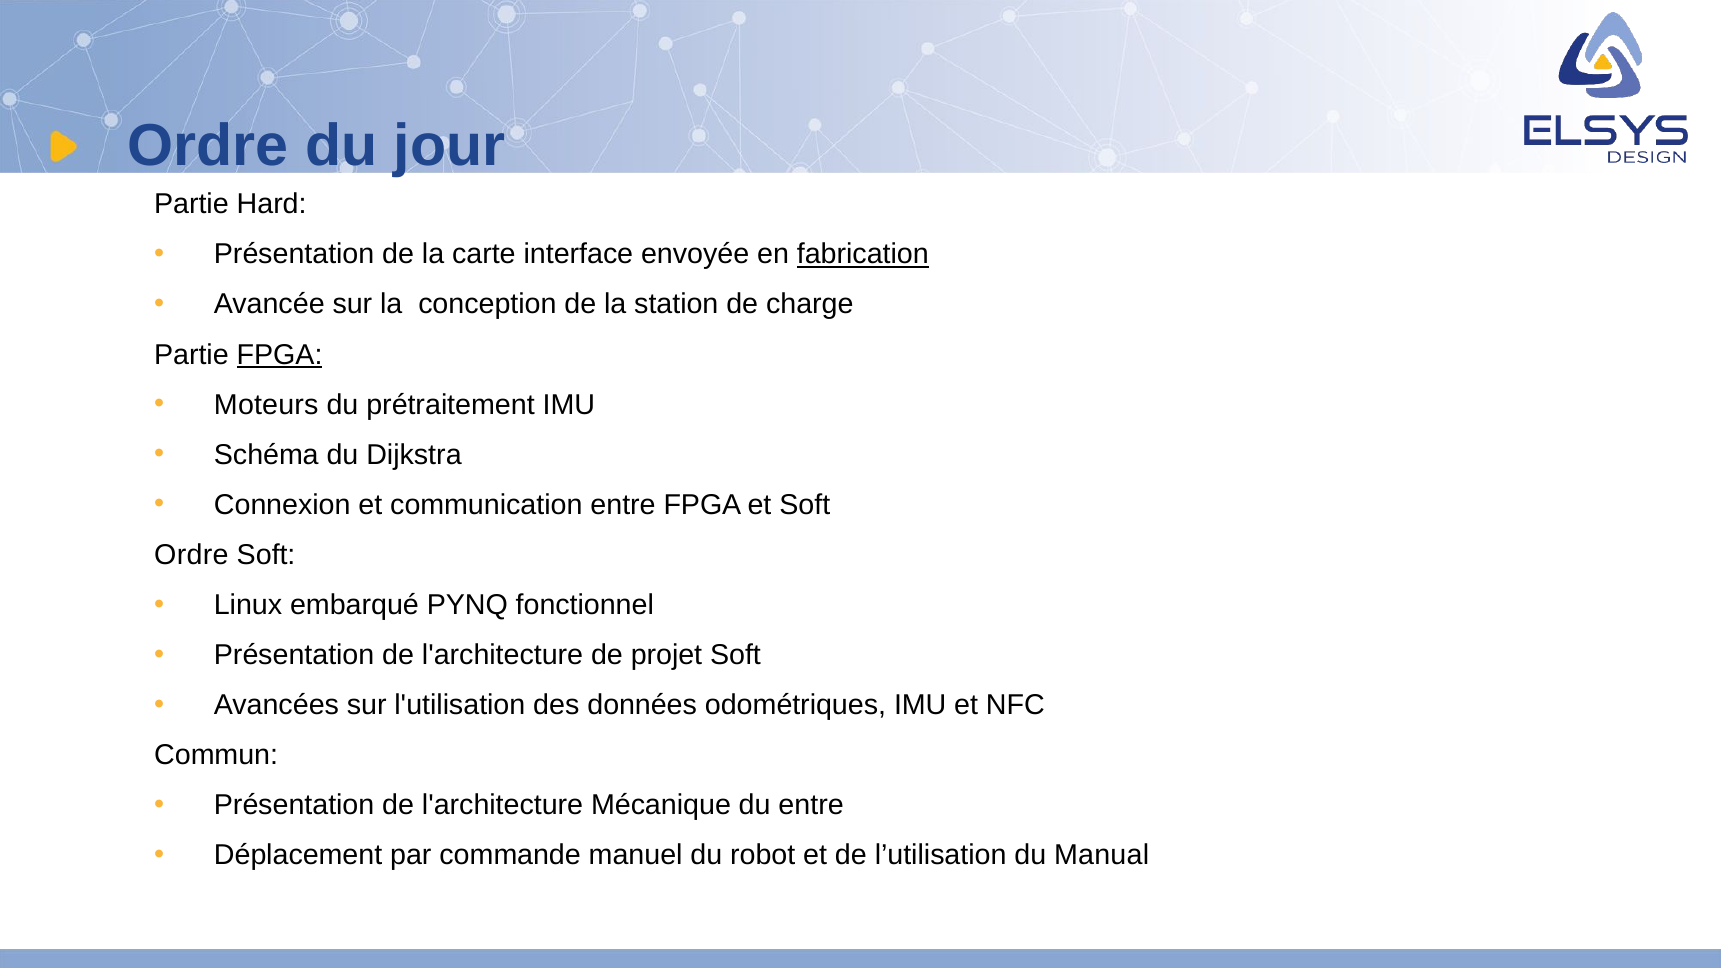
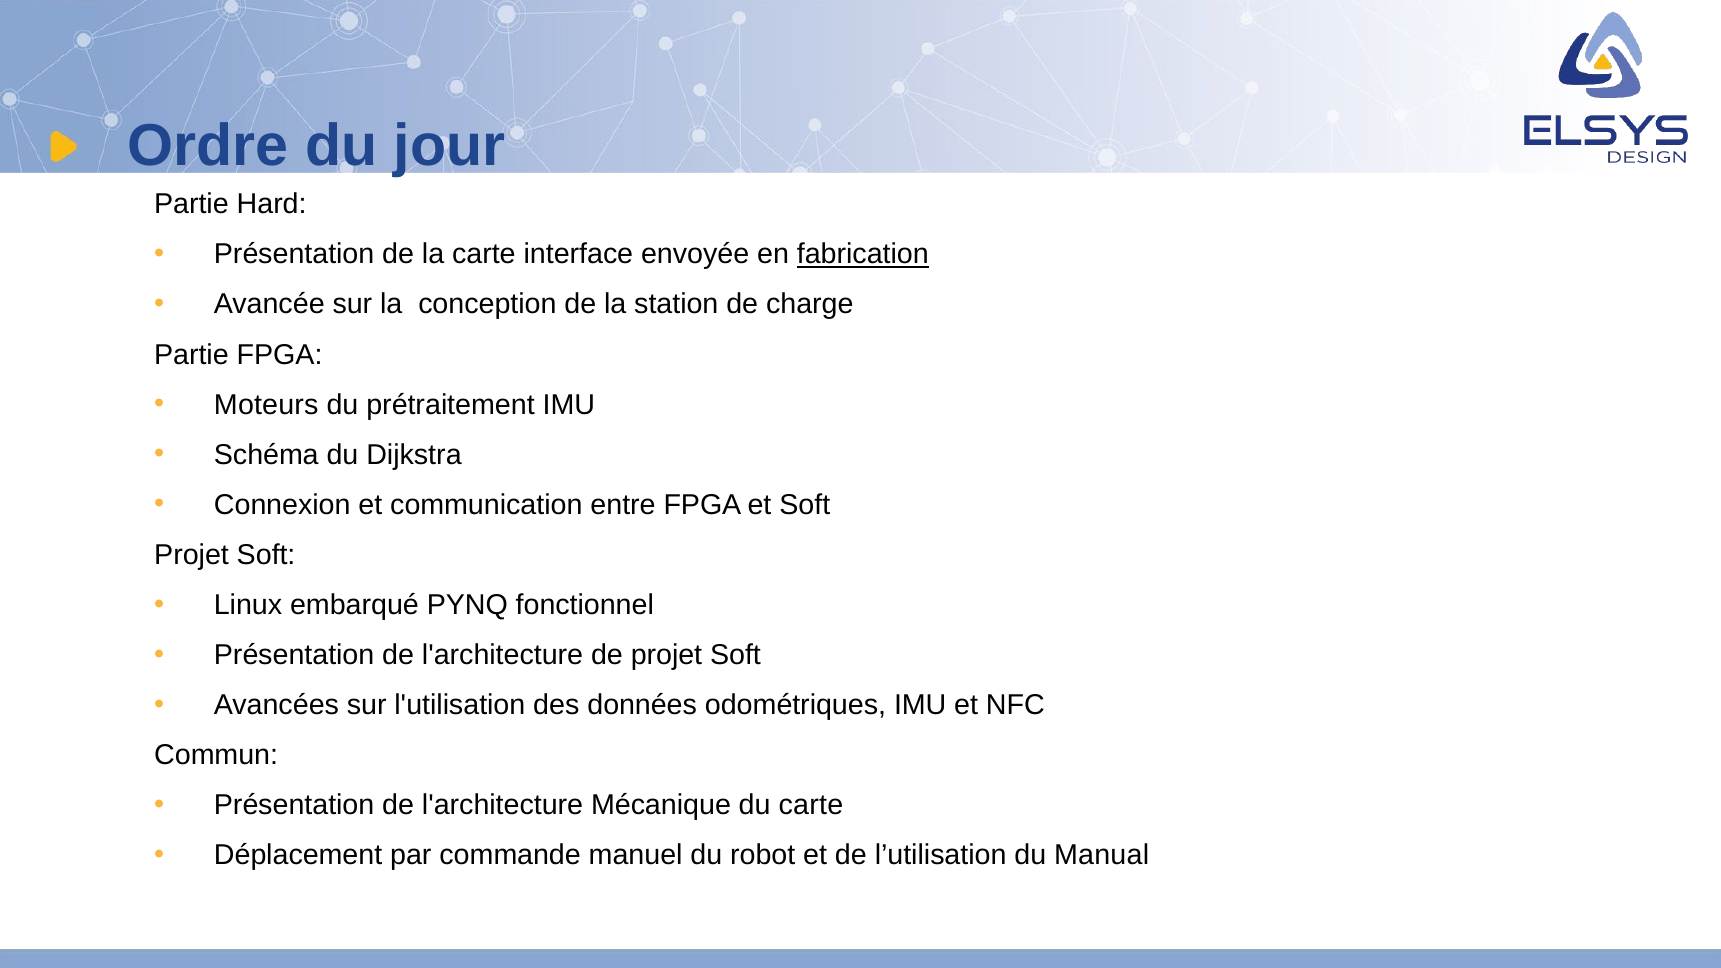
FPGA at (280, 355) underline: present -> none
Ordre at (191, 555): Ordre -> Projet
du entre: entre -> carte
